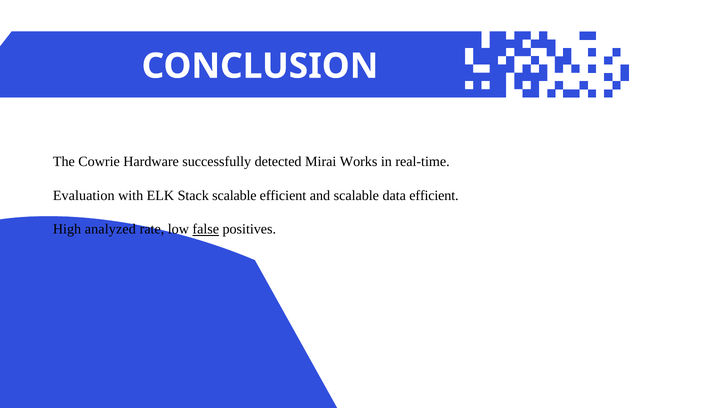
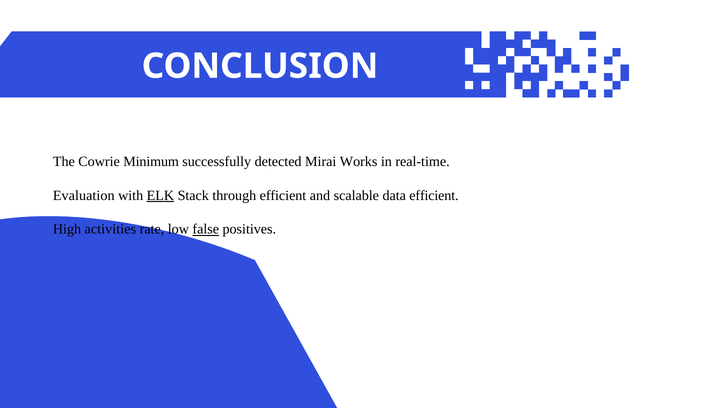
Hardware: Hardware -> Minimum
ELK underline: none -> present
Stack scalable: scalable -> through
analyzed: analyzed -> activities
